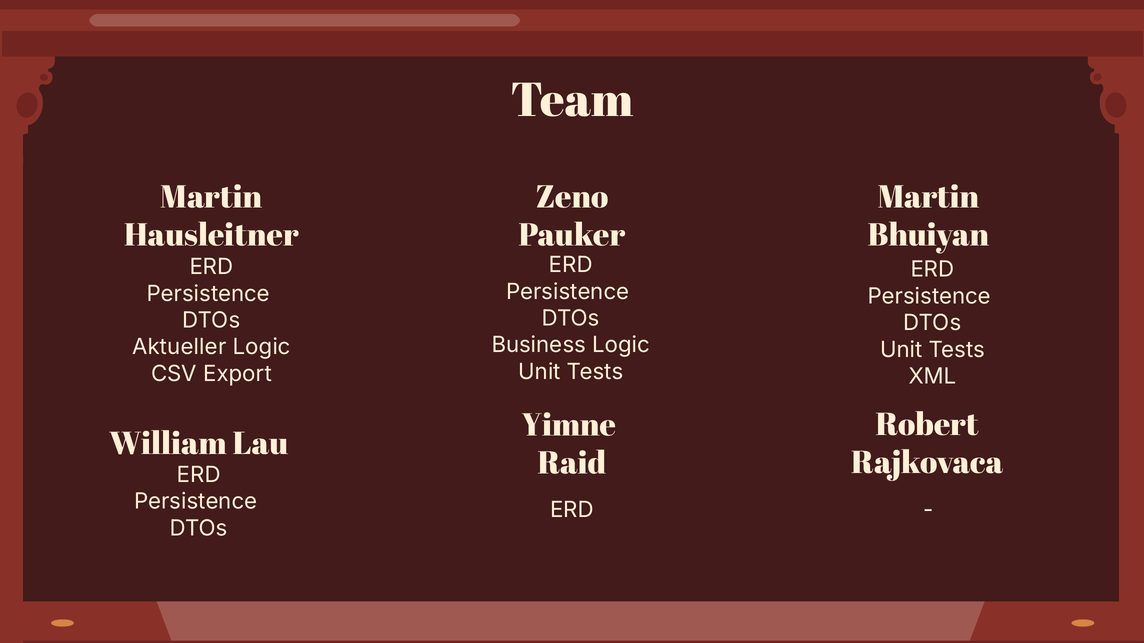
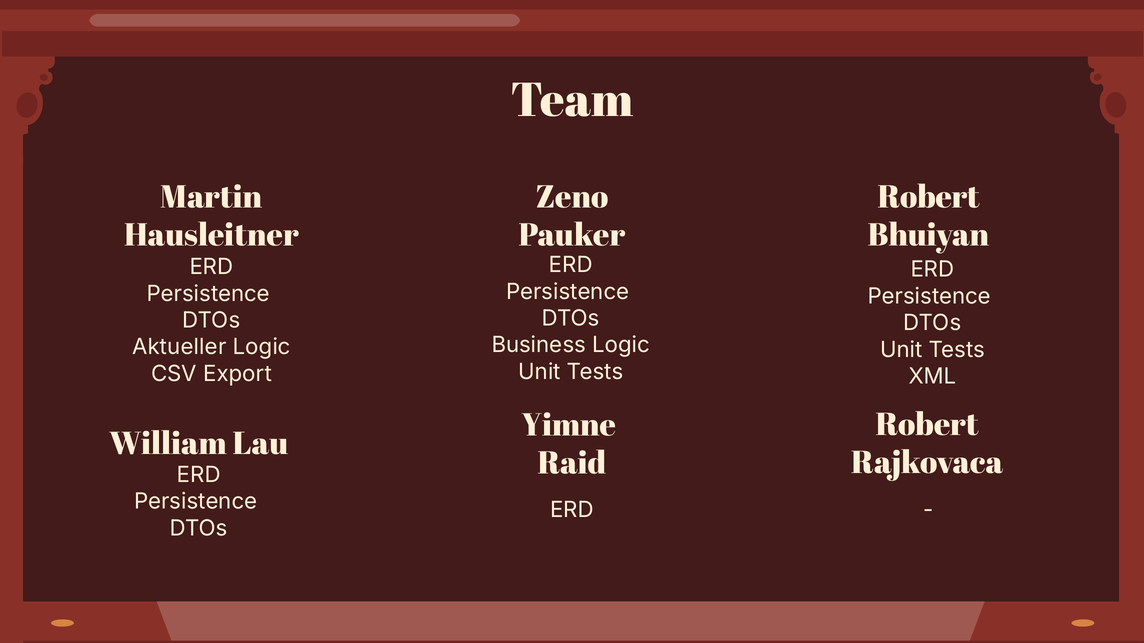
Martin at (929, 197): Martin -> Robert
